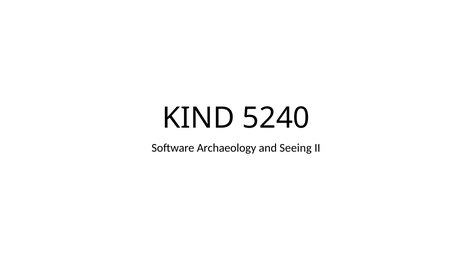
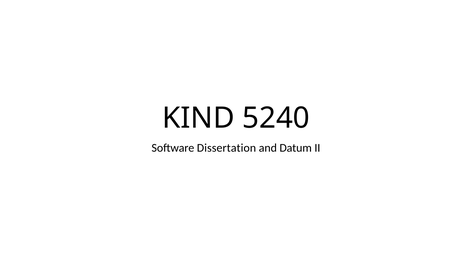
Archaeology: Archaeology -> Dissertation
Seeing: Seeing -> Datum
